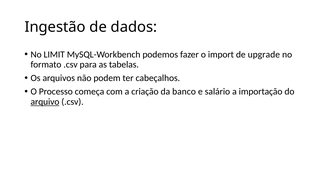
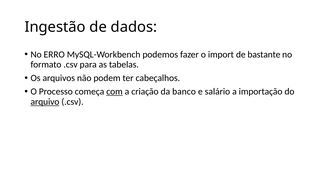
LIMIT: LIMIT -> ERRO
upgrade: upgrade -> bastante
com underline: none -> present
